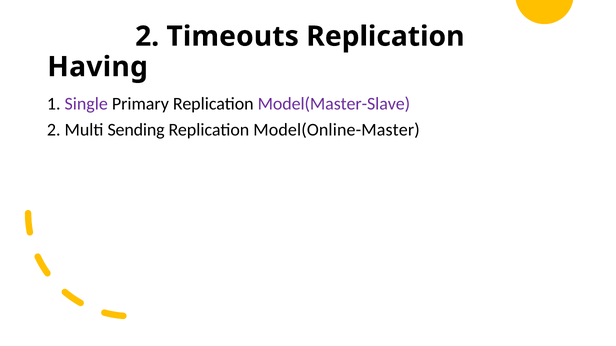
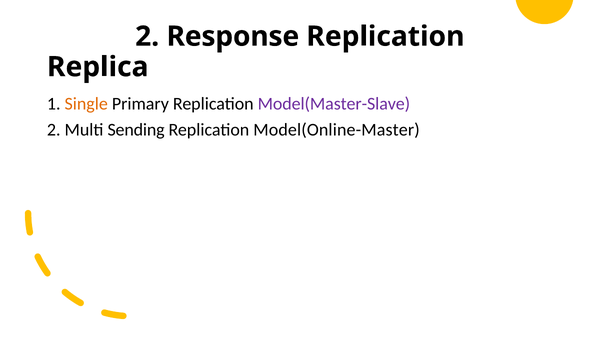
Timeouts: Timeouts -> Response
Having: Having -> Replica
Single colour: purple -> orange
